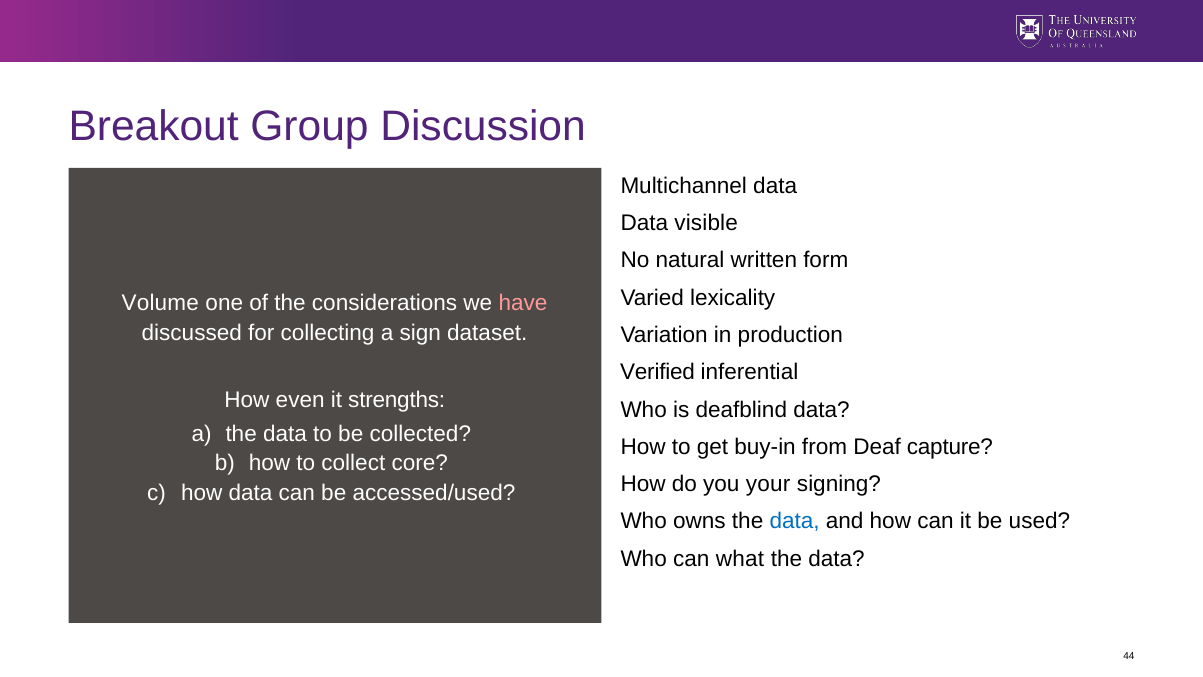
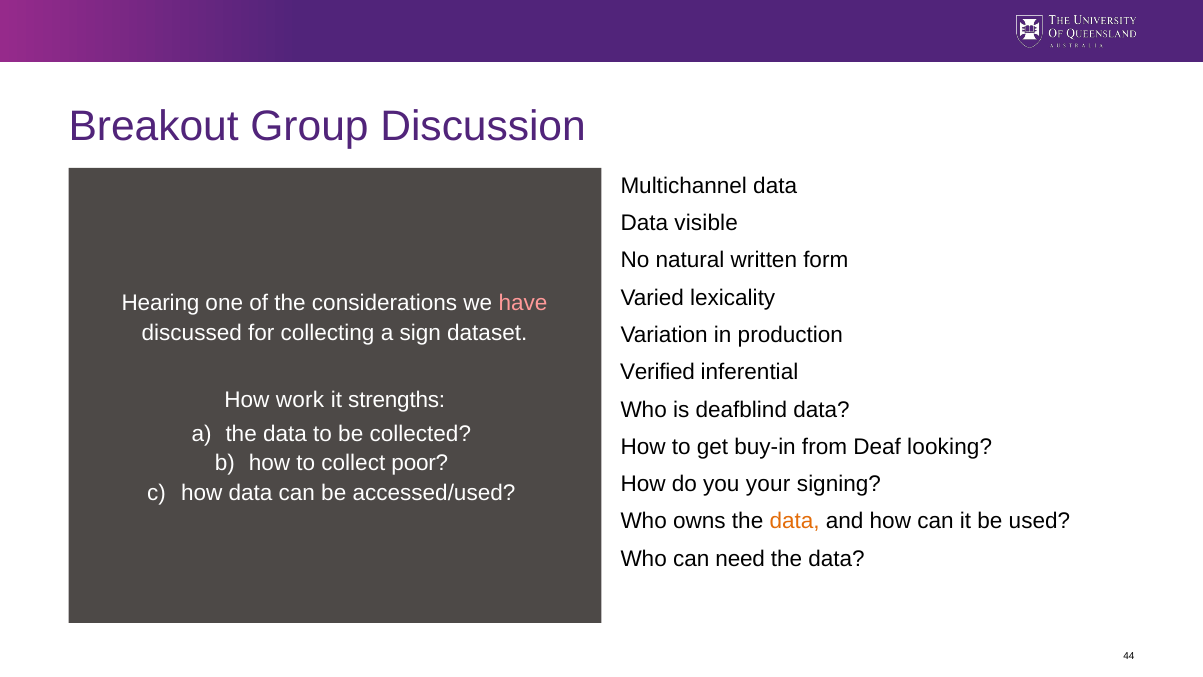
Volume: Volume -> Hearing
even: even -> work
capture: capture -> looking
core: core -> poor
data at (795, 521) colour: blue -> orange
what: what -> need
